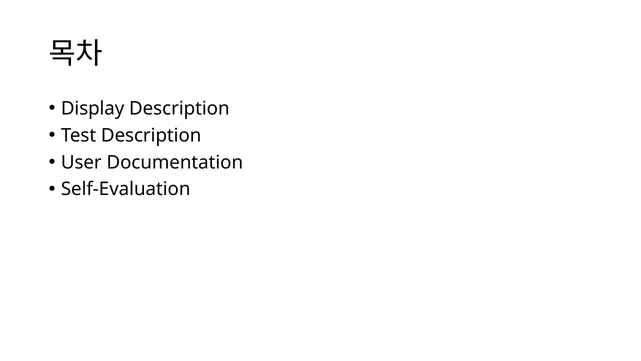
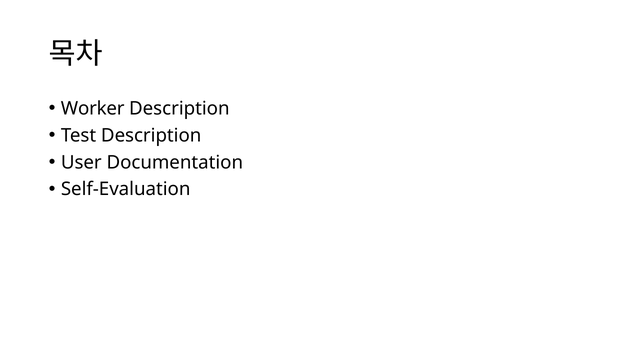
Display: Display -> Worker
